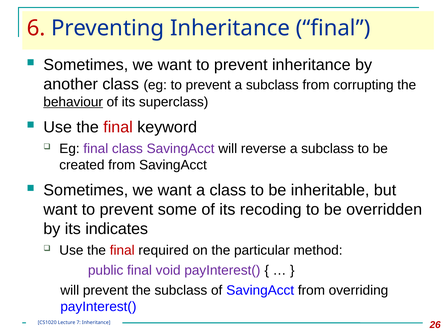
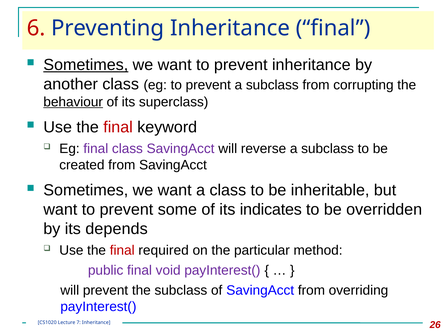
Sometimes at (86, 65) underline: none -> present
recoding: recoding -> indicates
indicates: indicates -> depends
